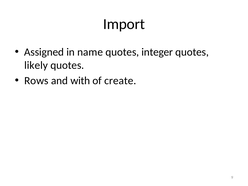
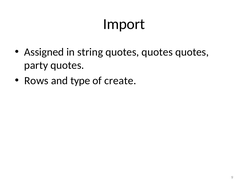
name: name -> string
integer at (157, 52): integer -> quotes
likely: likely -> party
with: with -> type
